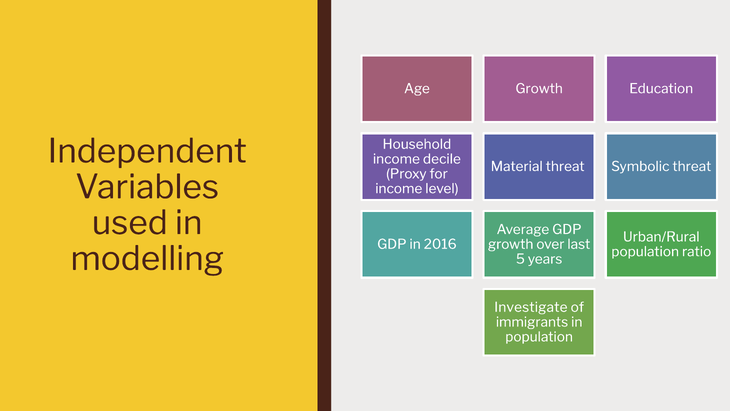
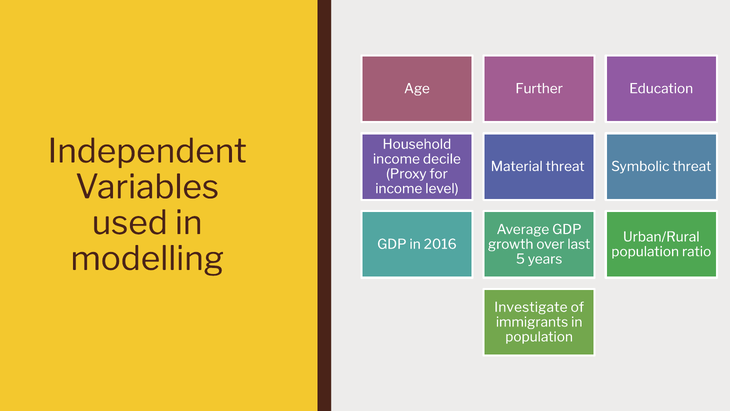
Age Growth: Growth -> Further
